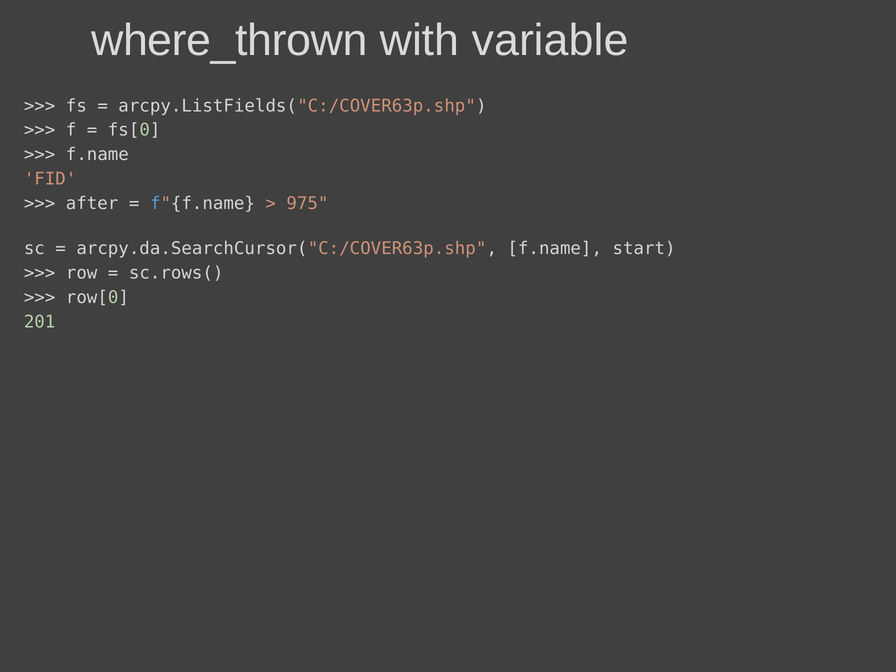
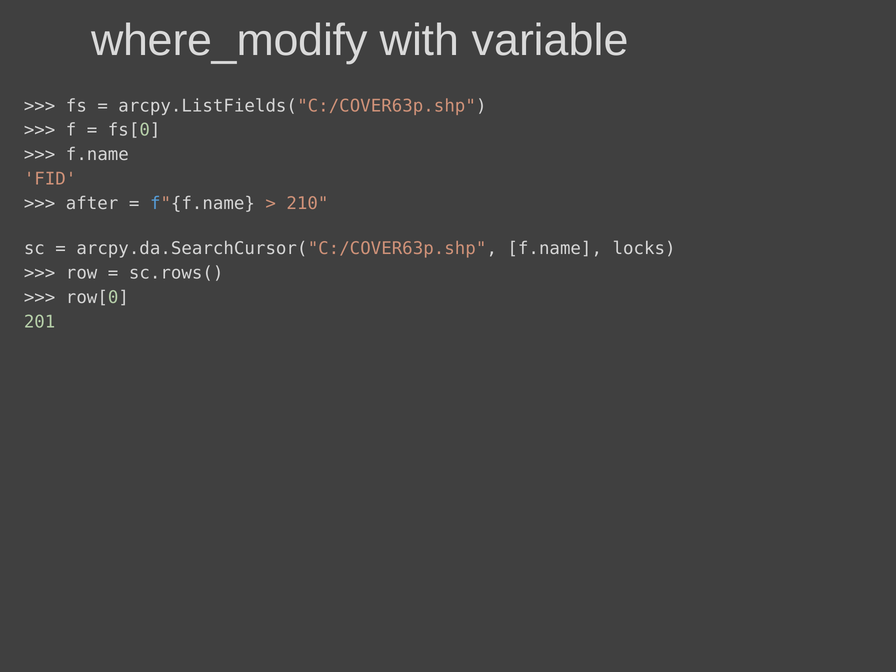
where_thrown: where_thrown -> where_modify
975: 975 -> 210
start: start -> locks
